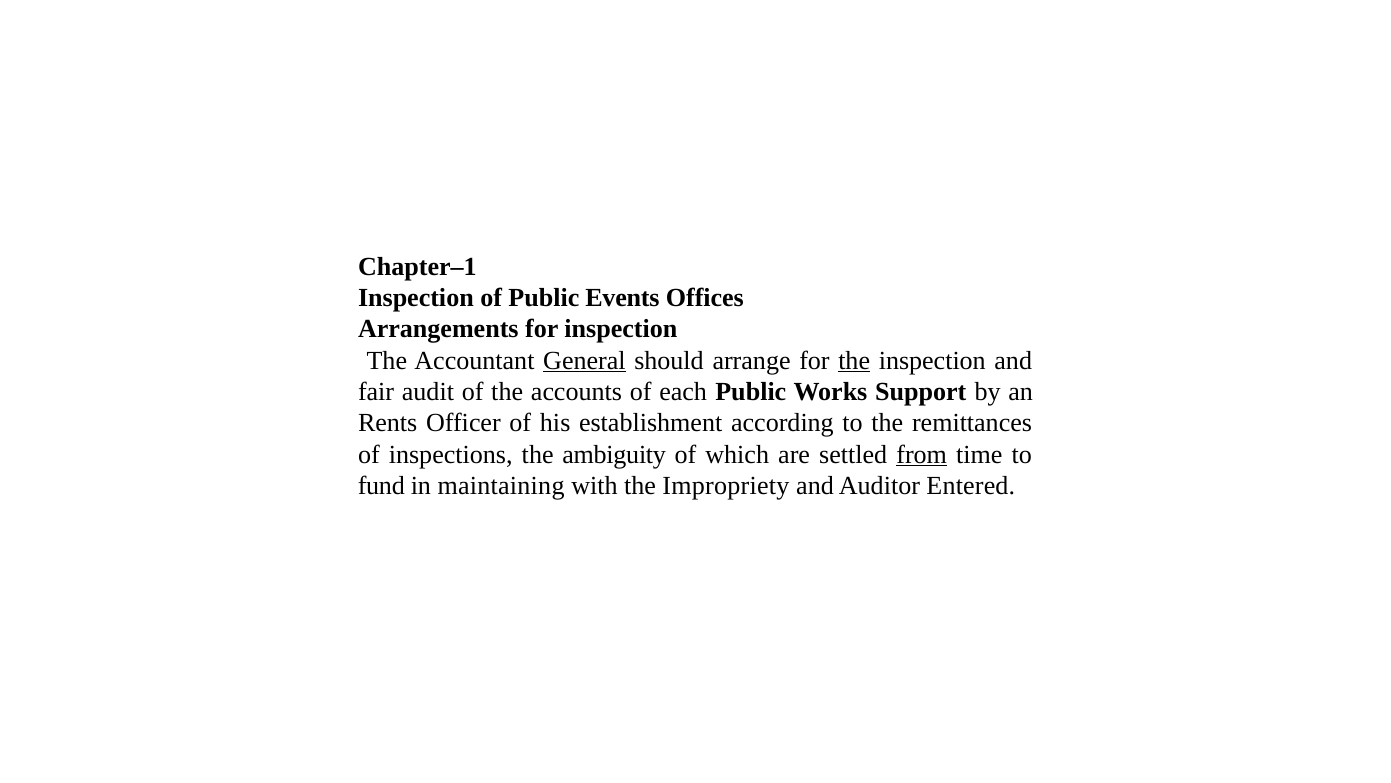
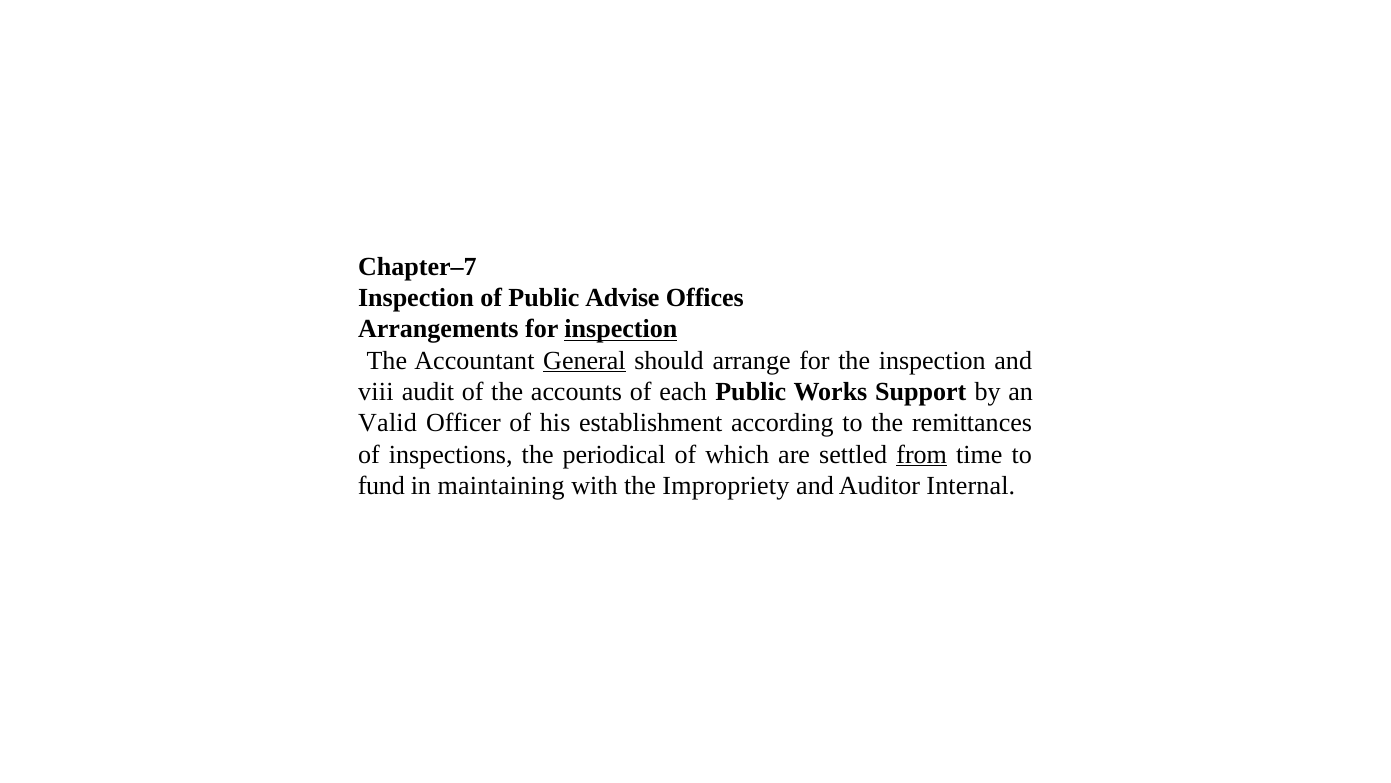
Chapter–1: Chapter–1 -> Chapter–7
Events: Events -> Advise
inspection at (621, 329) underline: none -> present
the at (854, 360) underline: present -> none
fair: fair -> viii
Rents: Rents -> Valid
ambiguity: ambiguity -> periodical
Entered: Entered -> Internal
